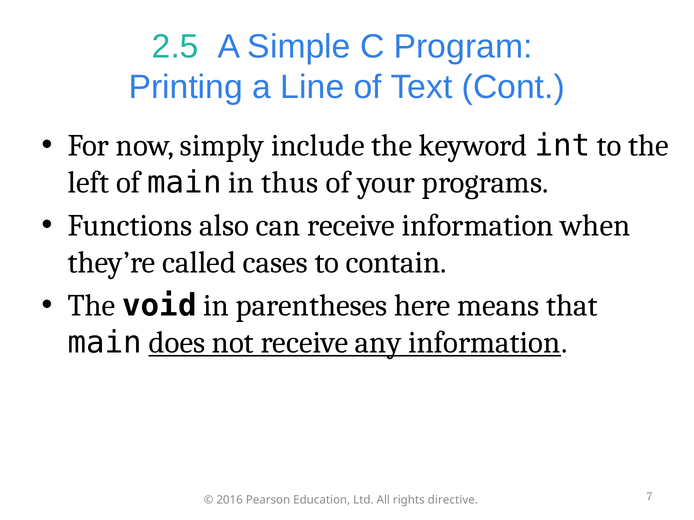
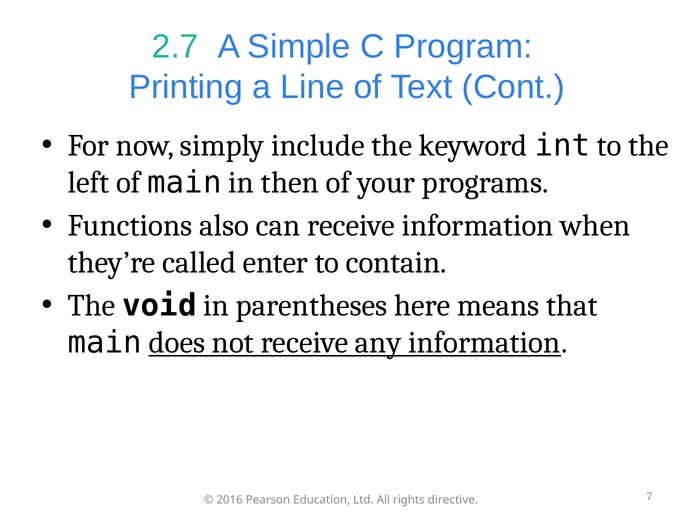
2.5: 2.5 -> 2.7
thus: thus -> then
cases: cases -> enter
